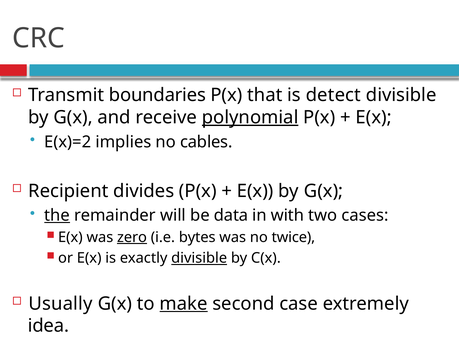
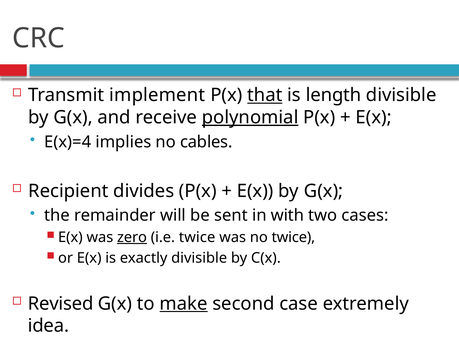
boundaries: boundaries -> implement
that underline: none -> present
detect: detect -> length
E(x)=2: E(x)=2 -> E(x)=4
the underline: present -> none
data: data -> sent
i.e bytes: bytes -> twice
divisible at (199, 258) underline: present -> none
Usually: Usually -> Revised
